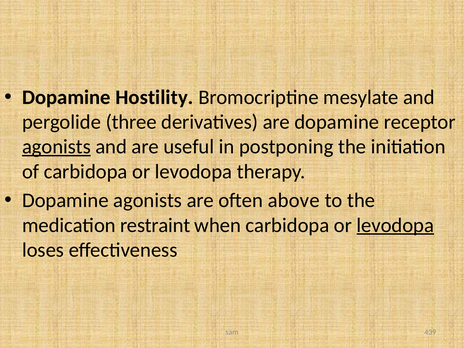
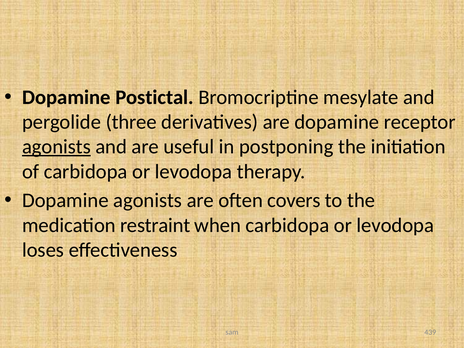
Hostility: Hostility -> Postictal
above: above -> covers
levodopa at (395, 225) underline: present -> none
